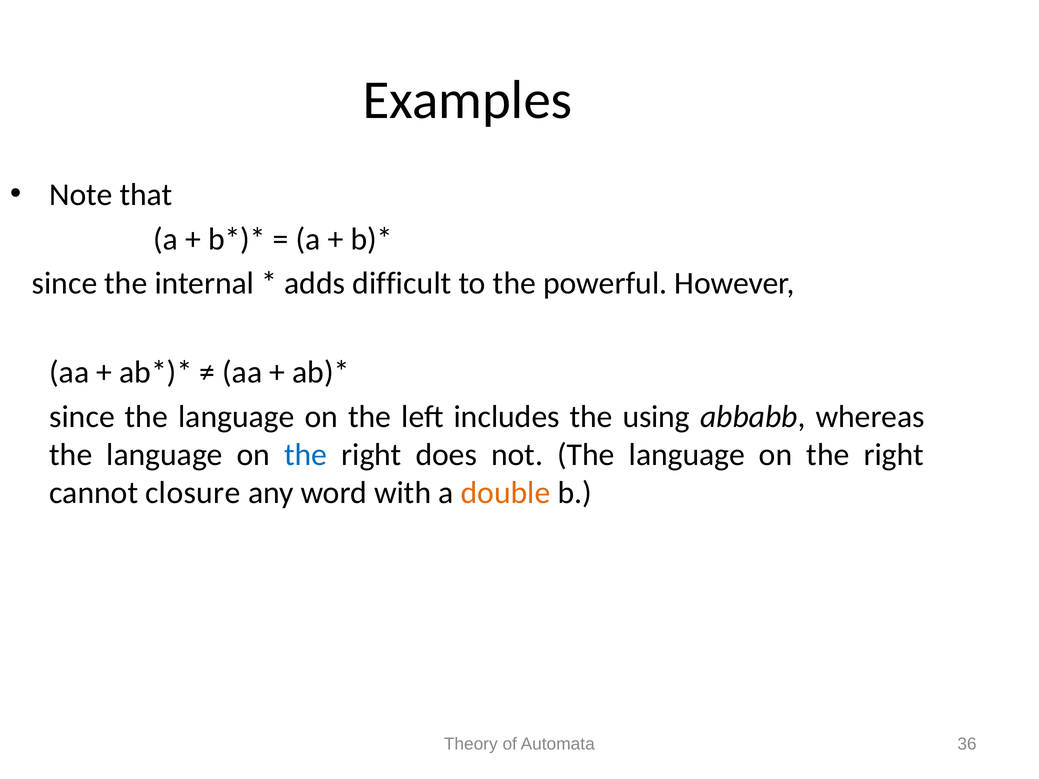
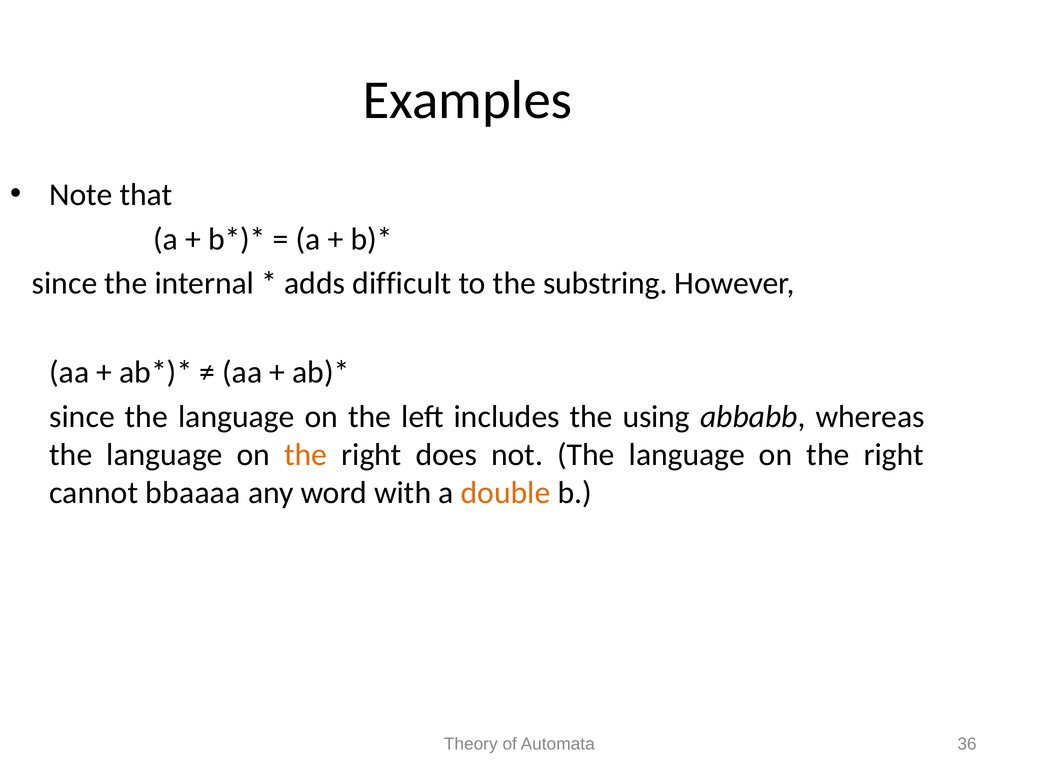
powerful: powerful -> substring
the at (306, 455) colour: blue -> orange
closure: closure -> bbaaaa
